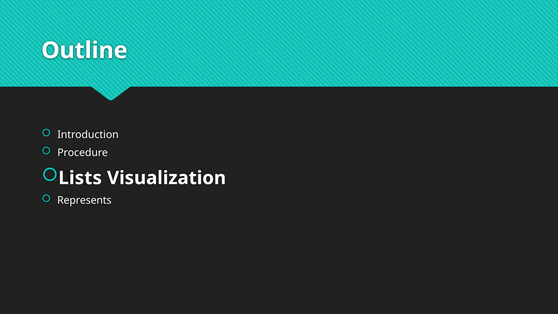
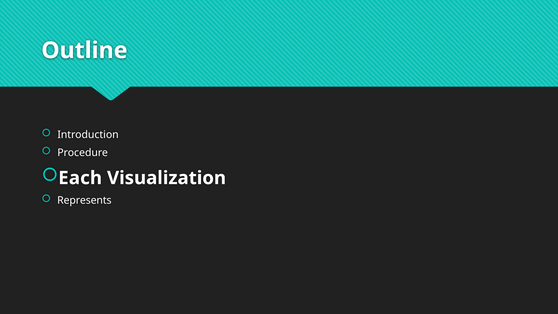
Lists: Lists -> Each
